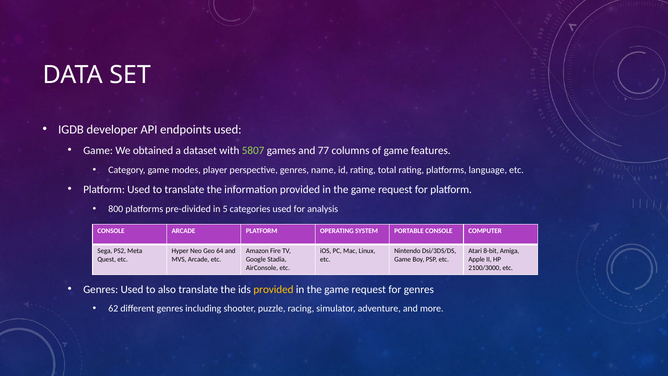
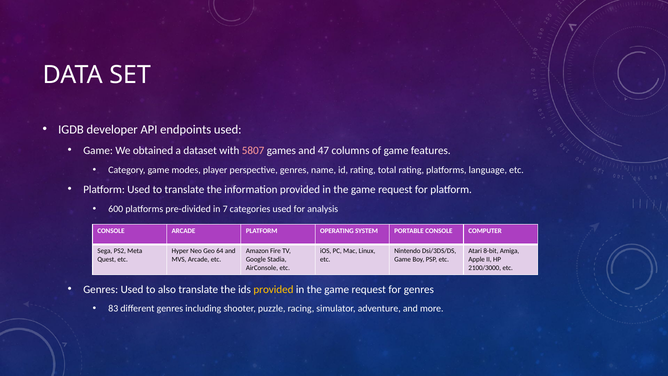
5807 colour: light green -> pink
77: 77 -> 47
800: 800 -> 600
5: 5 -> 7
62: 62 -> 83
